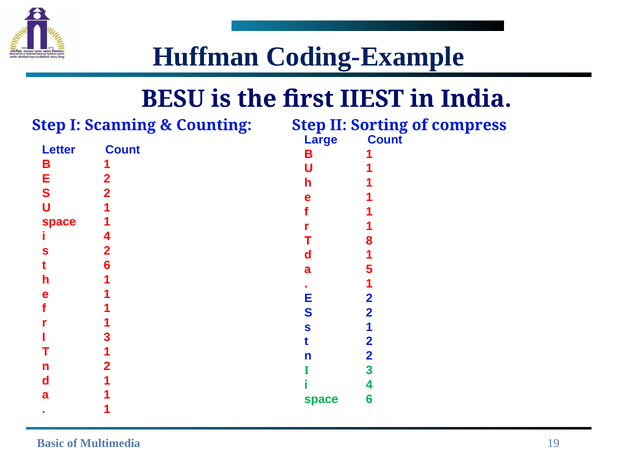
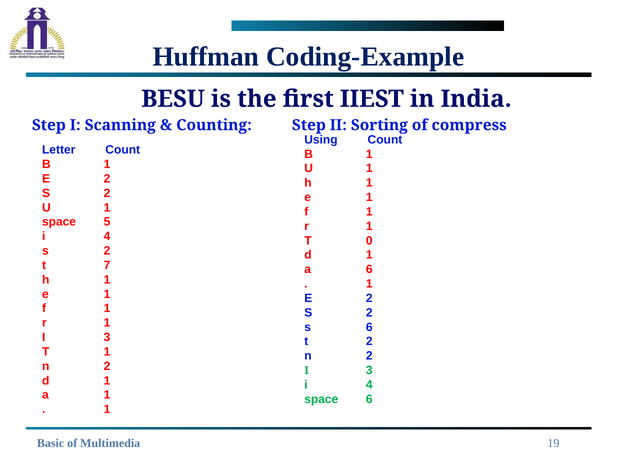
Large: Large -> Using
space 1: 1 -> 5
8: 8 -> 0
t 6: 6 -> 7
a 5: 5 -> 6
s 1: 1 -> 6
